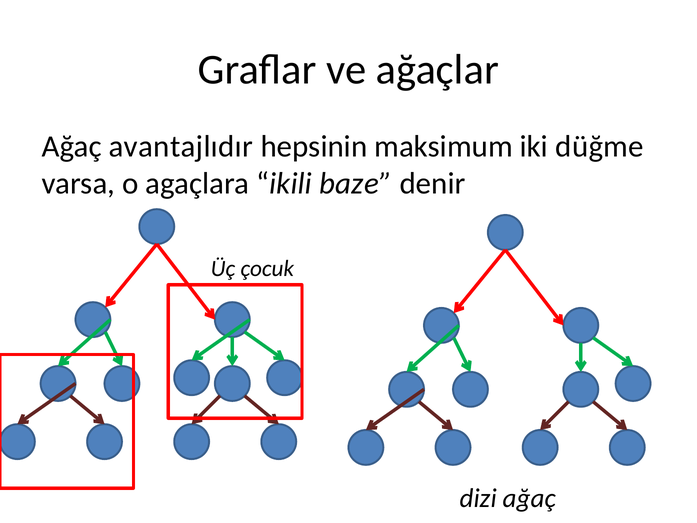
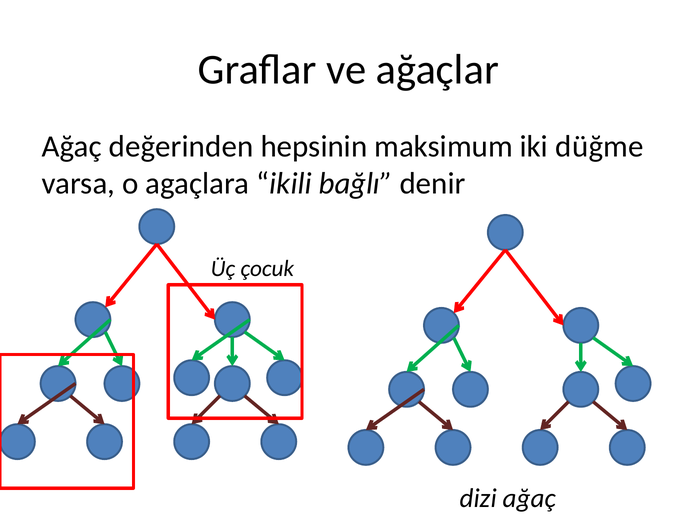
avantajlıdır: avantajlıdır -> değerinden
baze: baze -> bağlı
